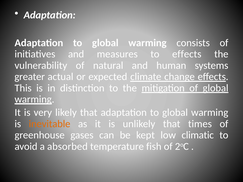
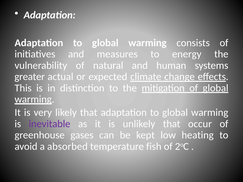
to effects: effects -> energy
inevitable colour: orange -> purple
times: times -> occur
climatic: climatic -> heating
